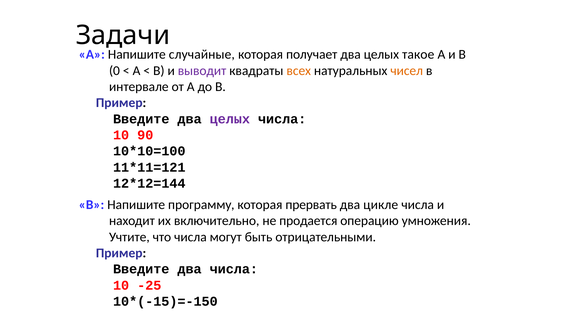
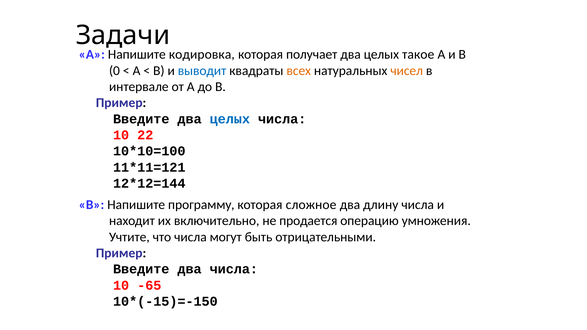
случайные: случайные -> кодировка
выводит colour: purple -> blue
целых at (230, 119) colour: purple -> blue
90: 90 -> 22
прервать: прервать -> сложное
цикле: цикле -> длину
-25: -25 -> -65
